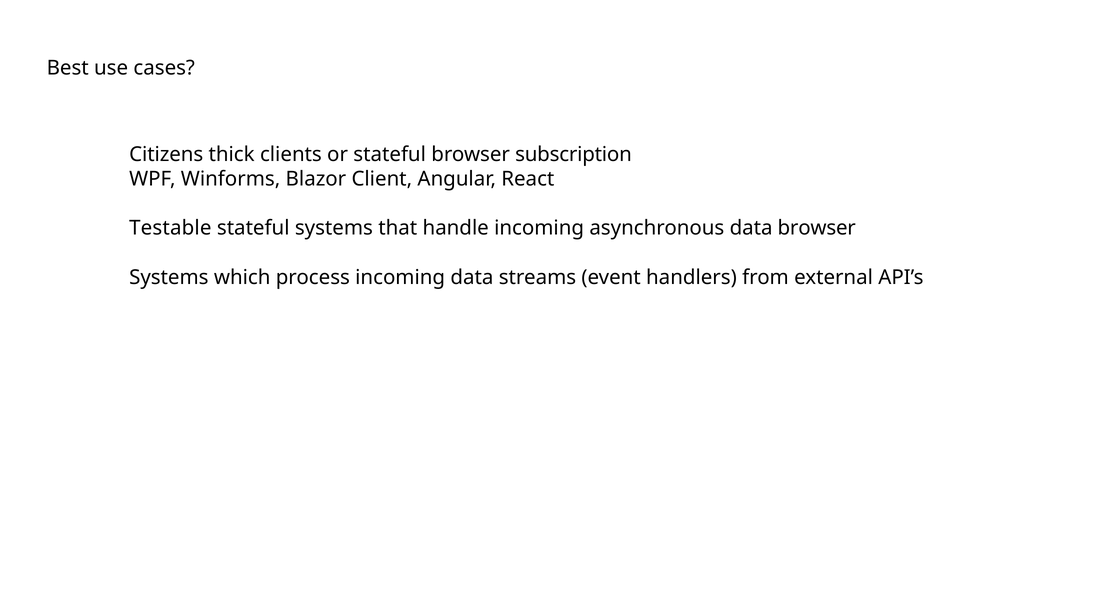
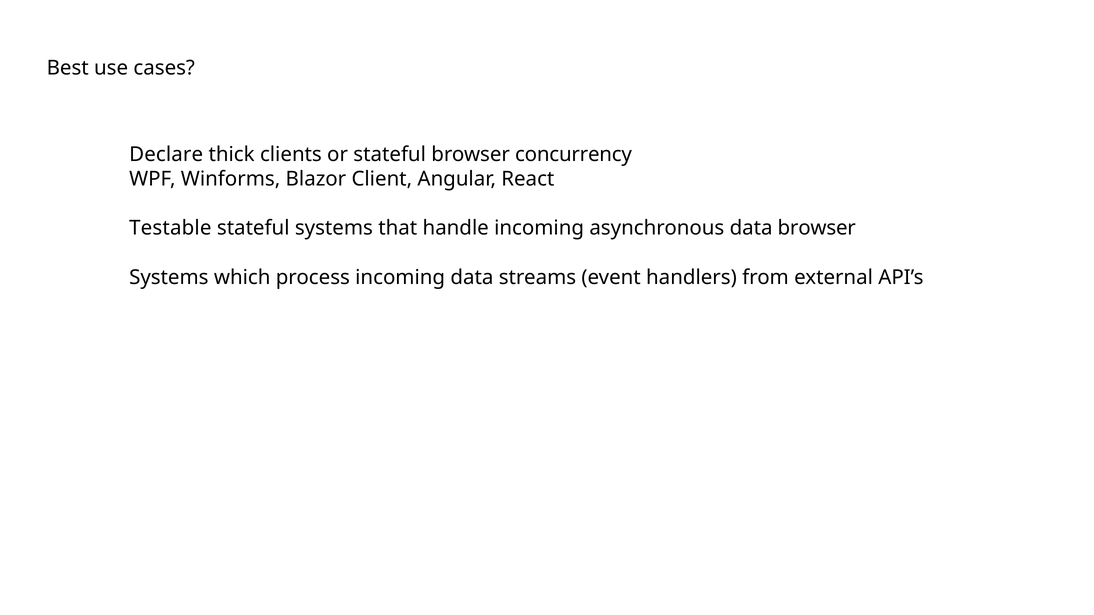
Citizens: Citizens -> Declare
subscription: subscription -> concurrency
